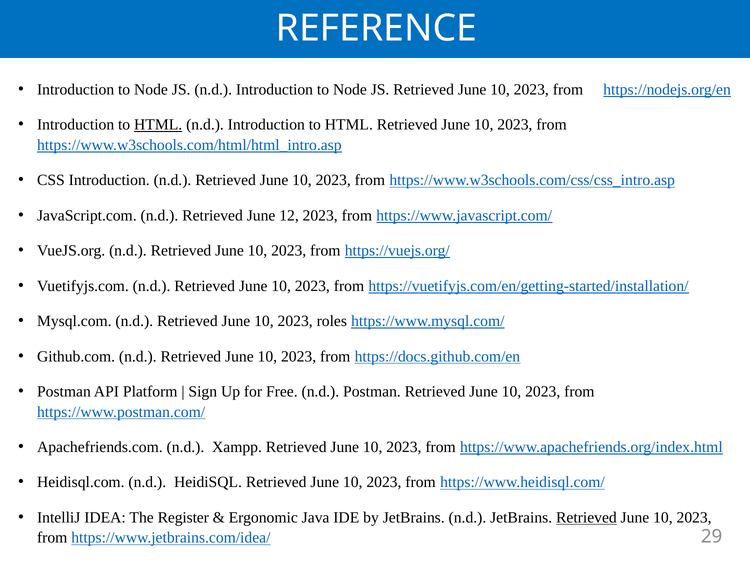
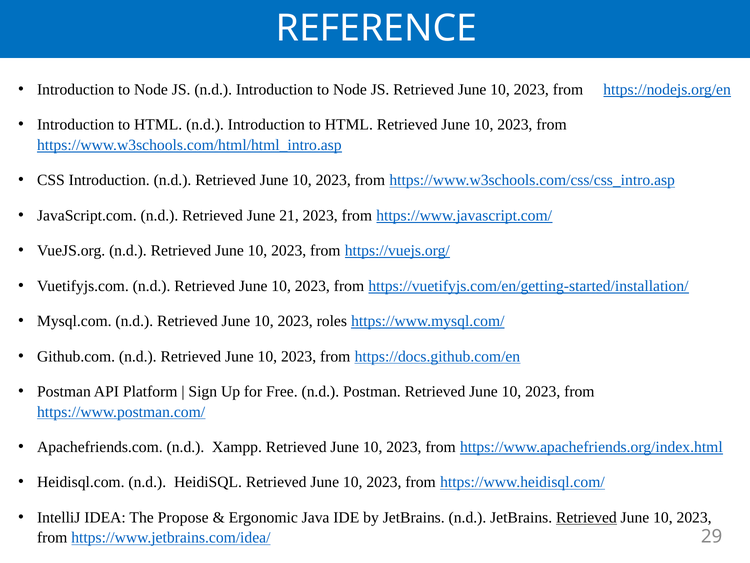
HTML at (158, 125) underline: present -> none
12: 12 -> 21
Register: Register -> Propose
